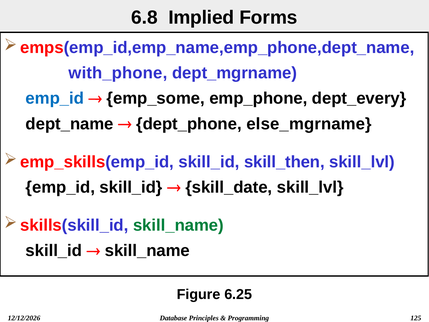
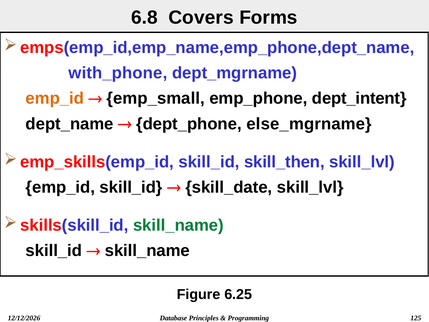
Implied: Implied -> Covers
emp_id at (55, 98) colour: blue -> orange
emp_some: emp_some -> emp_small
dept_every: dept_every -> dept_intent
